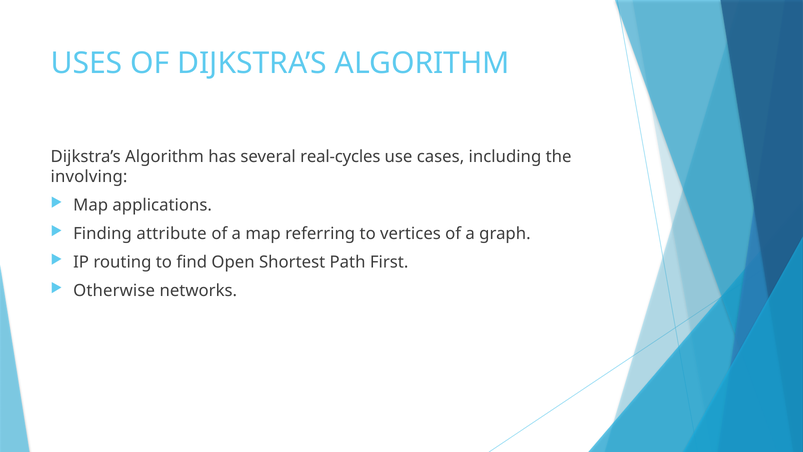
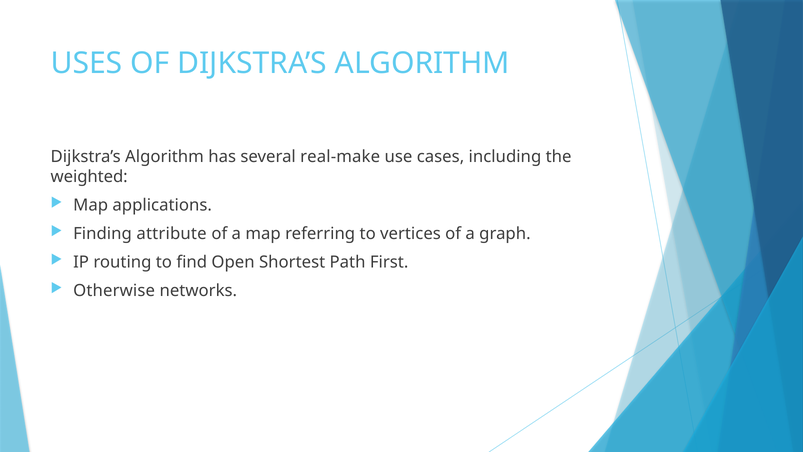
real-cycles: real-cycles -> real-make
involving: involving -> weighted
